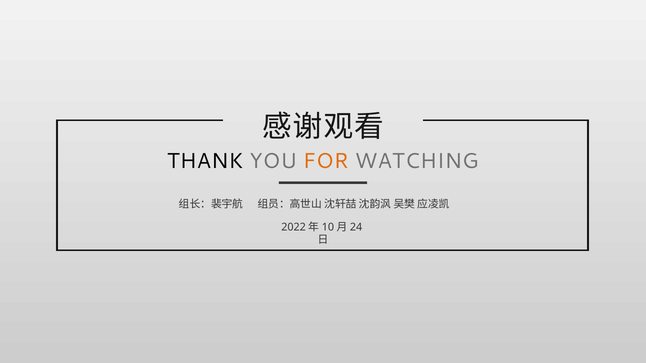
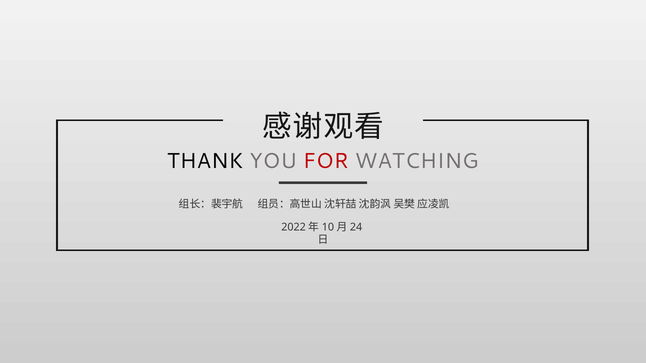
FOR colour: orange -> red
